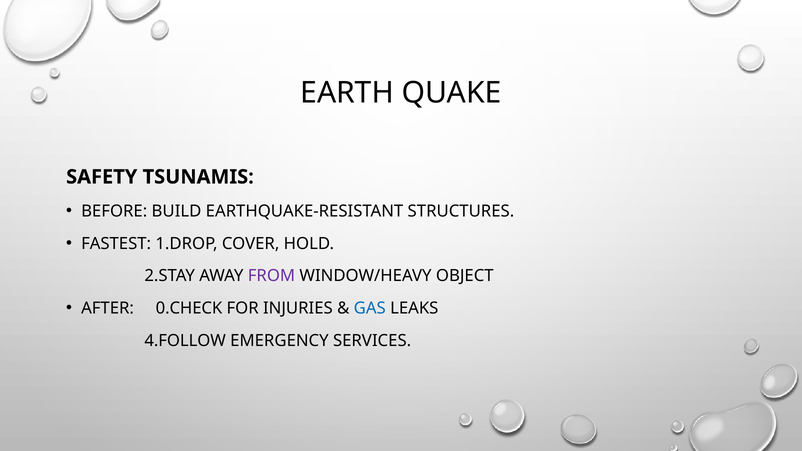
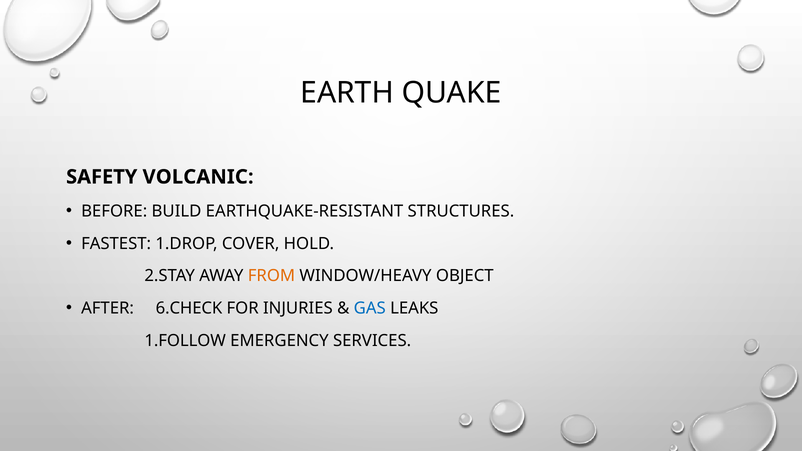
TSUNAMIS: TSUNAMIS -> VOLCANIC
FROM colour: purple -> orange
0.CHECK: 0.CHECK -> 6.CHECK
4.FOLLOW: 4.FOLLOW -> 1.FOLLOW
